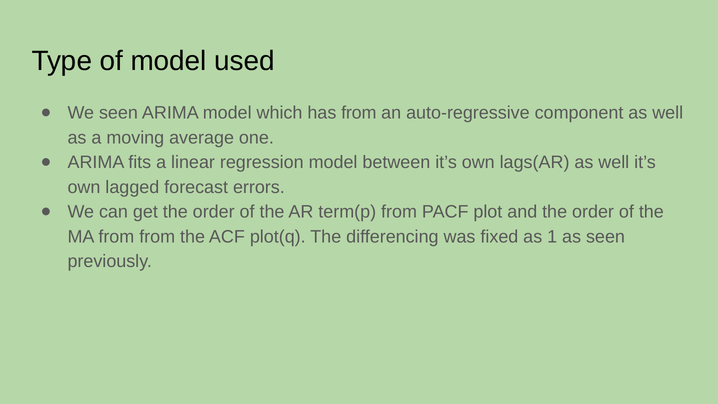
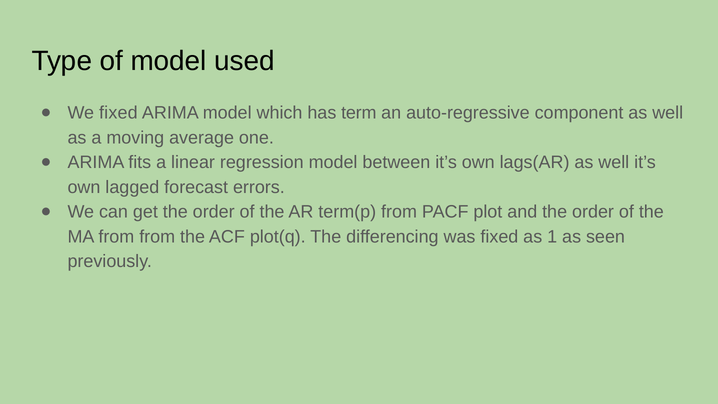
We seen: seen -> fixed
has from: from -> term
